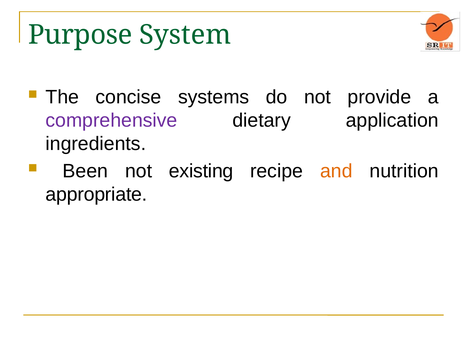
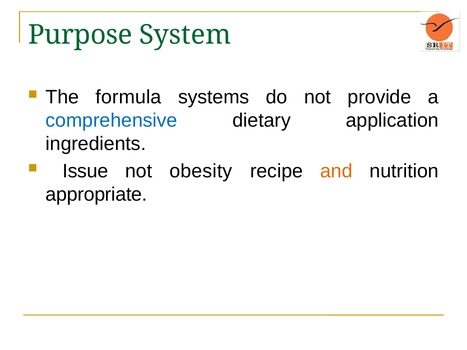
concise: concise -> formula
comprehensive colour: purple -> blue
Been: Been -> Issue
existing: existing -> obesity
